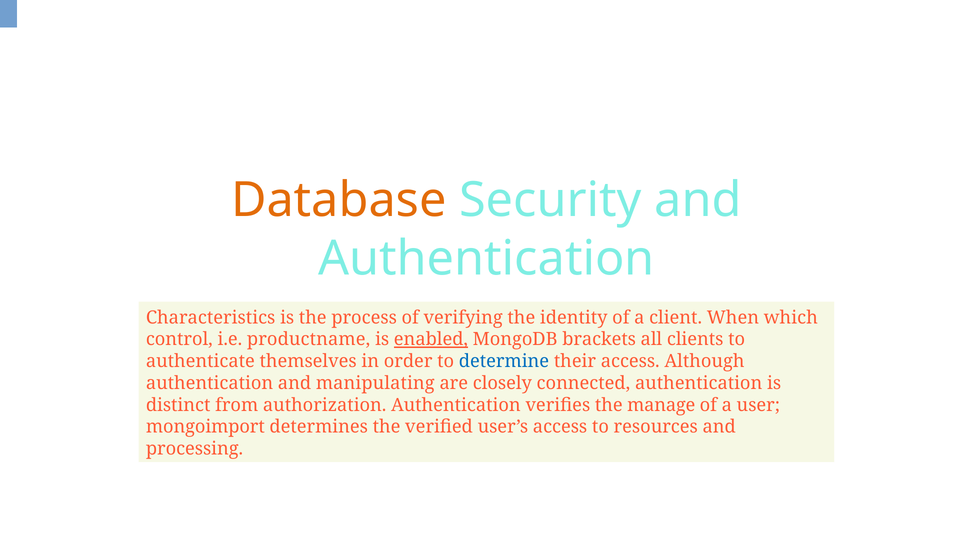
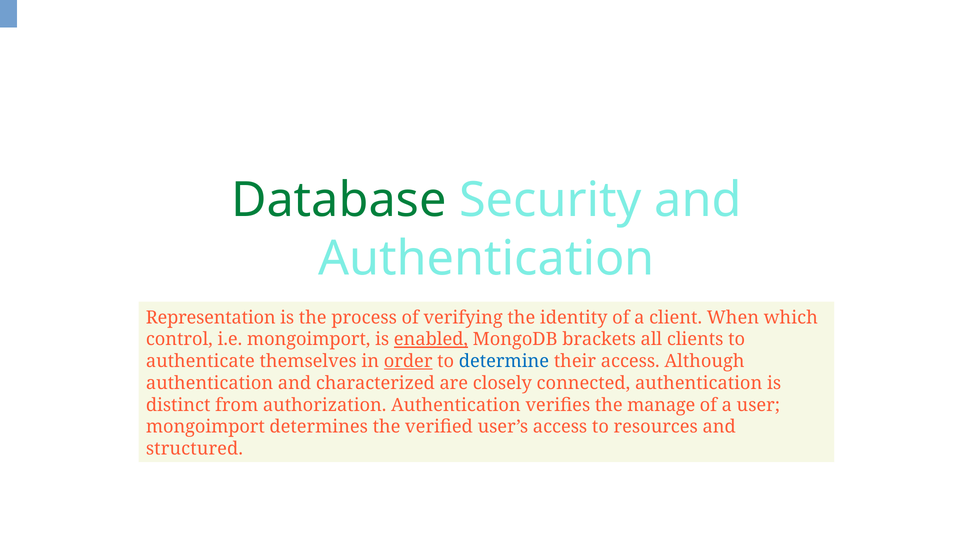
Database colour: orange -> green
Characteristics: Characteristics -> Representation
i.e productname: productname -> mongoimport
order underline: none -> present
manipulating: manipulating -> characterized
processing: processing -> structured
